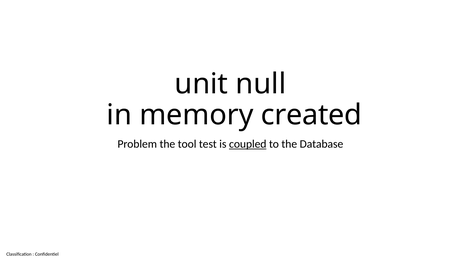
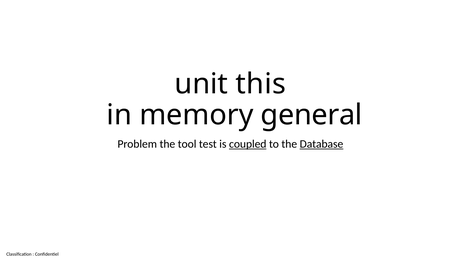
null: null -> this
created: created -> general
Database underline: none -> present
